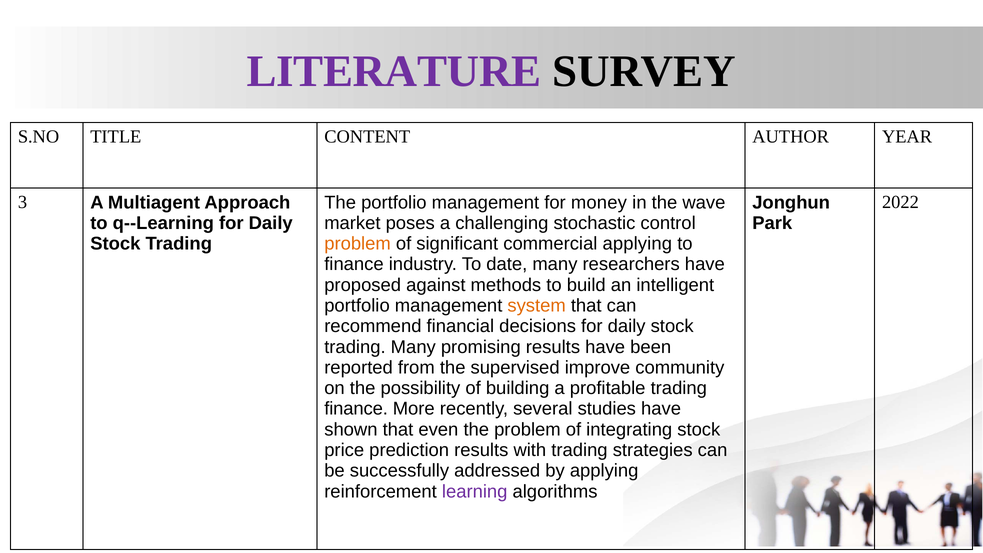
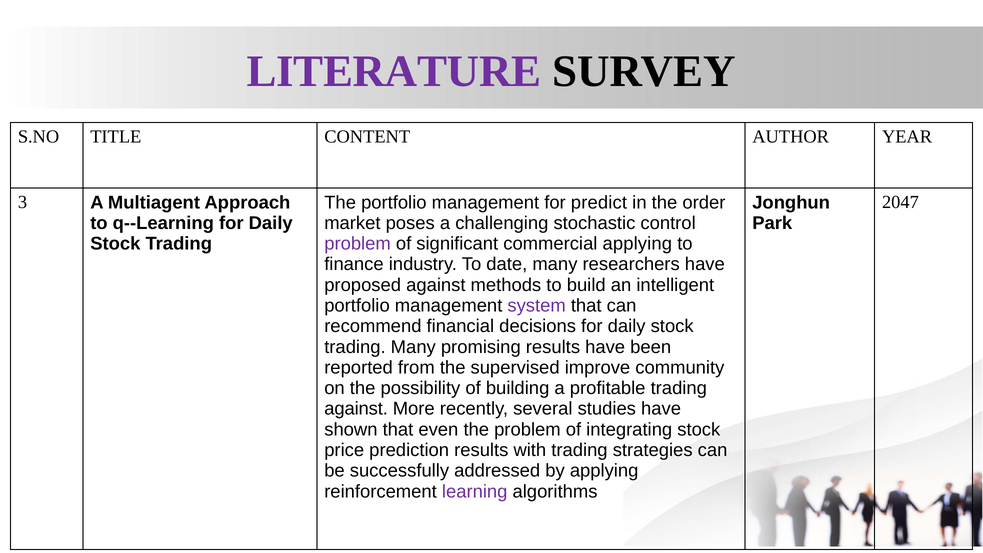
2022: 2022 -> 2047
money: money -> predict
wave: wave -> order
problem at (358, 244) colour: orange -> purple
system colour: orange -> purple
finance at (356, 409): finance -> against
